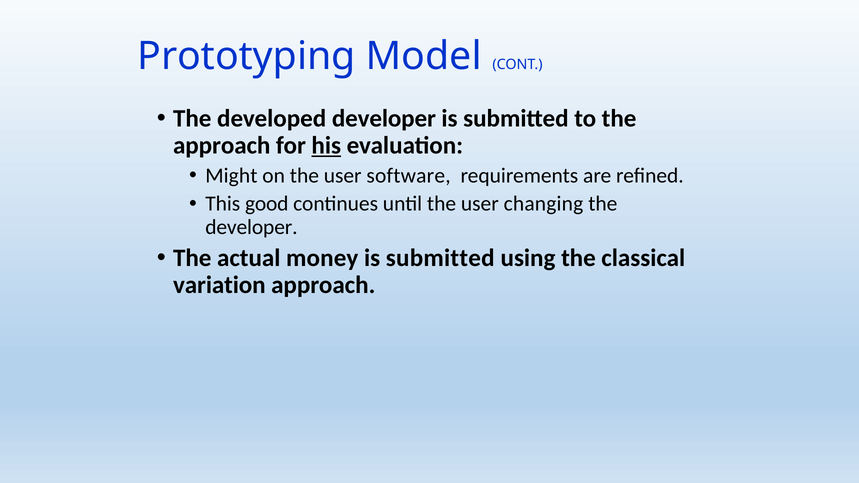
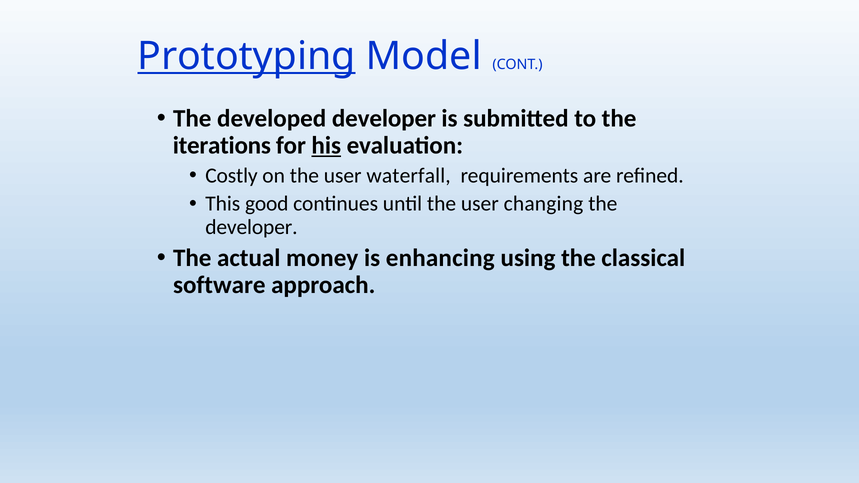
Prototyping underline: none -> present
approach at (222, 146): approach -> iterations
Might: Might -> Costly
software: software -> waterfall
submitted at (440, 258): submitted -> enhancing
variation: variation -> software
